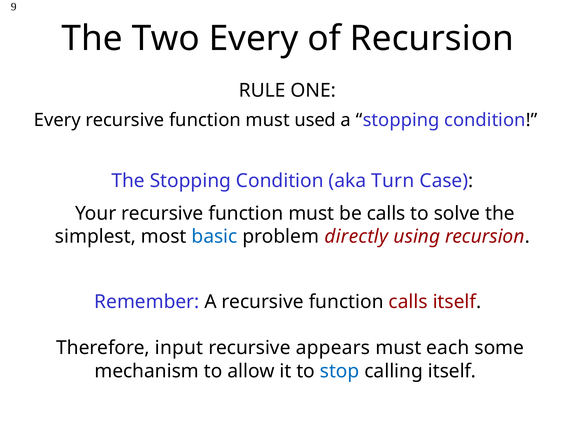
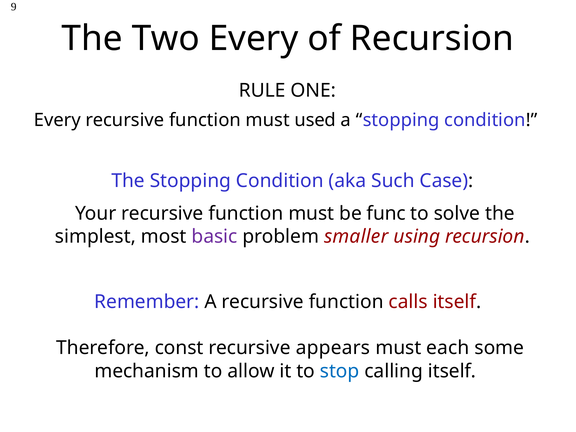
Turn: Turn -> Such
be calls: calls -> func
basic colour: blue -> purple
directly: directly -> smaller
input: input -> const
